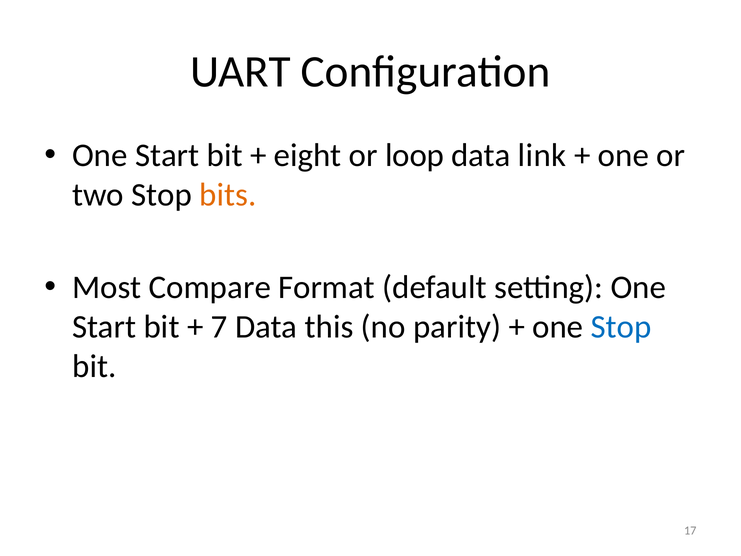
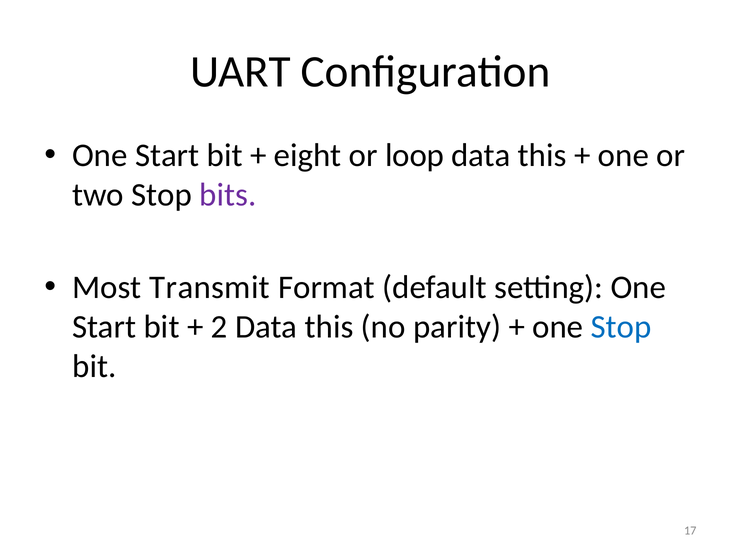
link at (542, 155): link -> this
bits colour: orange -> purple
Compare: Compare -> Transmit
7: 7 -> 2
